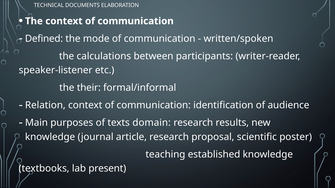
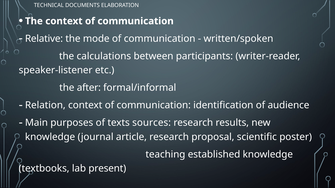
Defined: Defined -> Relative
their: their -> after
domain: domain -> sources
